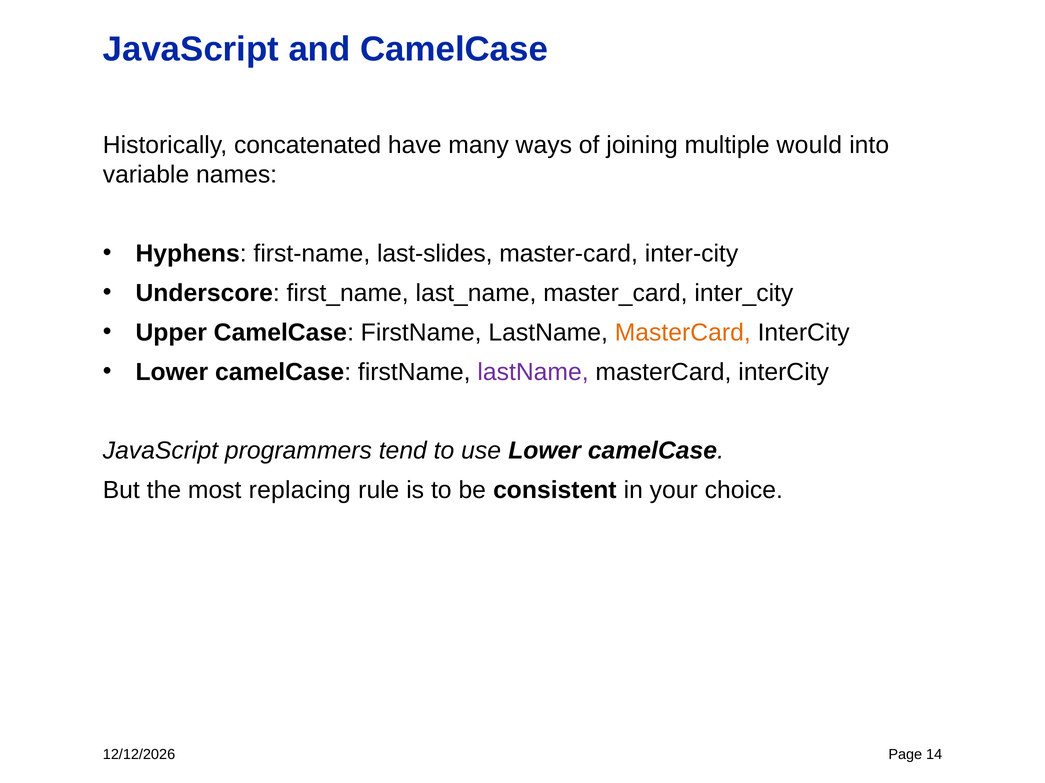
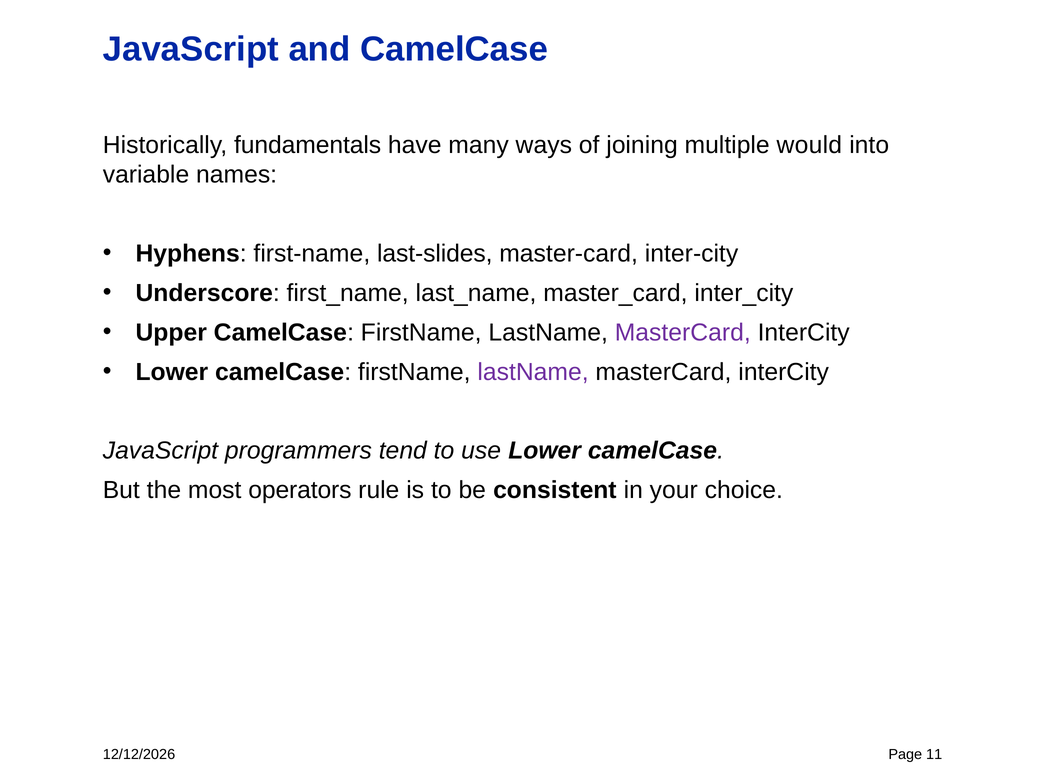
concatenated: concatenated -> fundamentals
MasterCard at (683, 333) colour: orange -> purple
replacing: replacing -> operators
14: 14 -> 11
